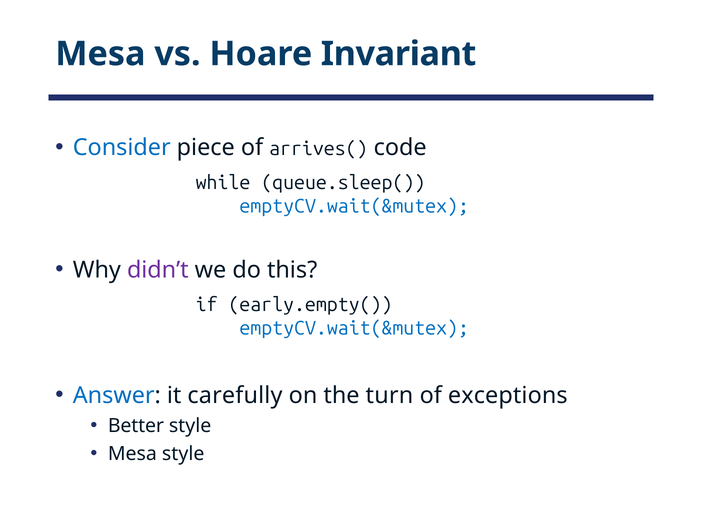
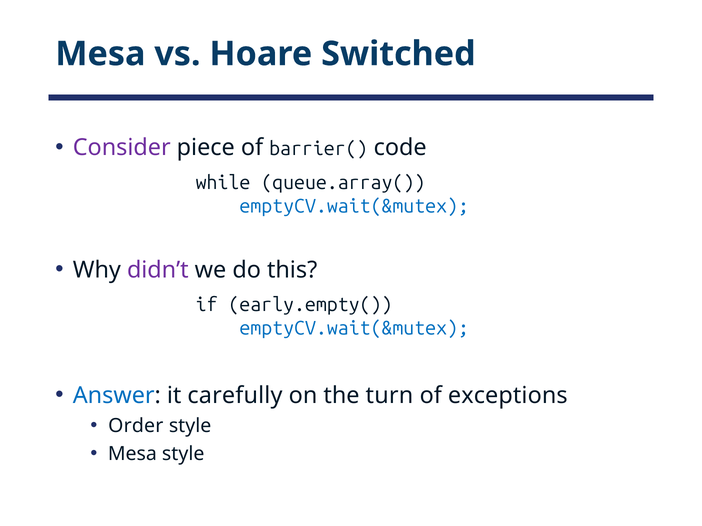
Invariant: Invariant -> Switched
Consider colour: blue -> purple
arrives(: arrives( -> barrier(
queue.sleep(: queue.sleep( -> queue.array(
Better: Better -> Order
